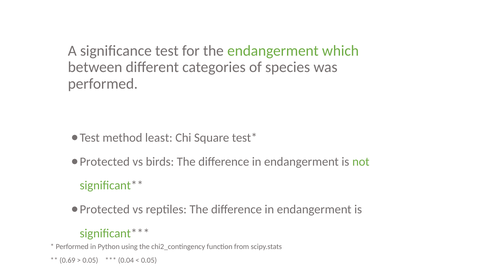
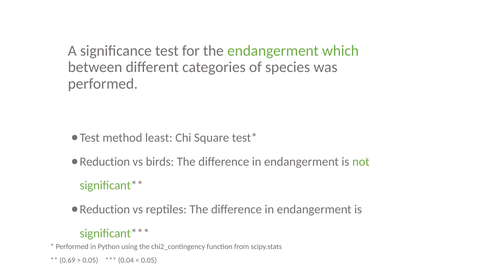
Protected at (105, 161): Protected -> Reduction
Protected at (105, 209): Protected -> Reduction
